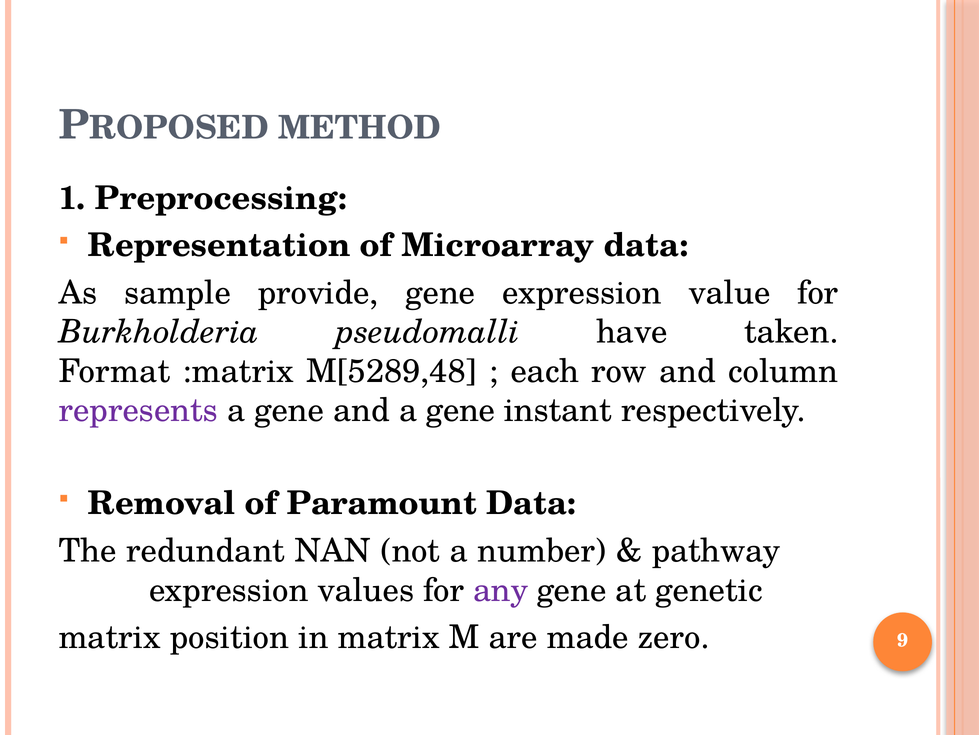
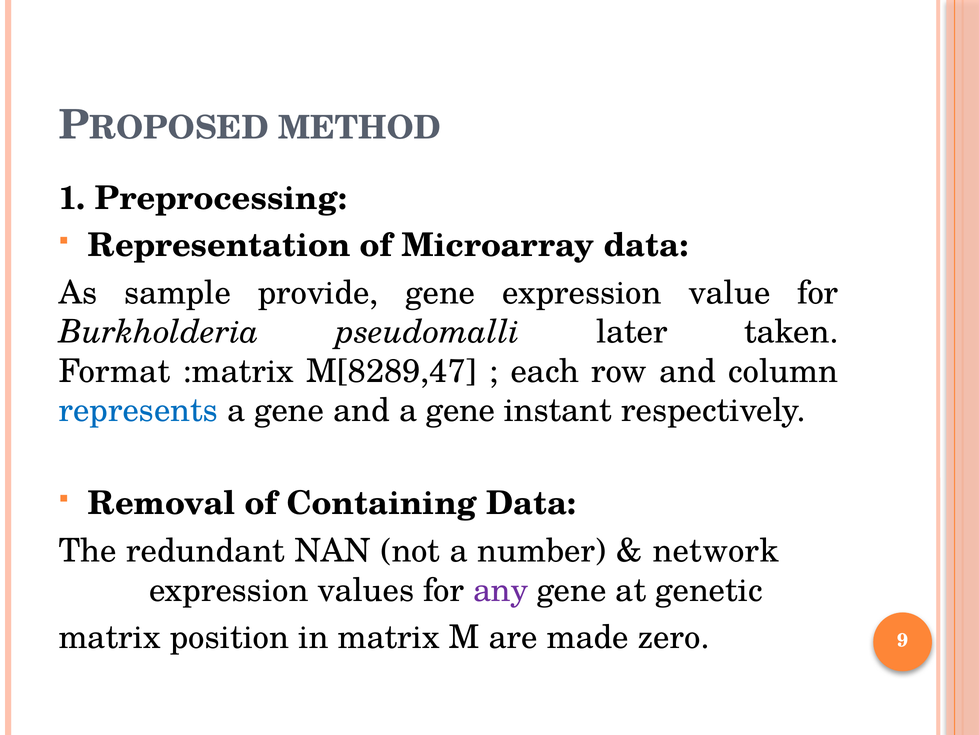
have: have -> later
M[5289,48: M[5289,48 -> M[8289,47
represents colour: purple -> blue
Paramount: Paramount -> Containing
pathway: pathway -> network
